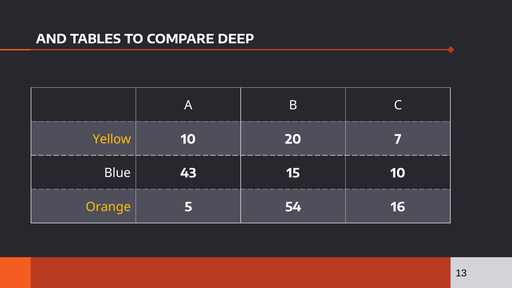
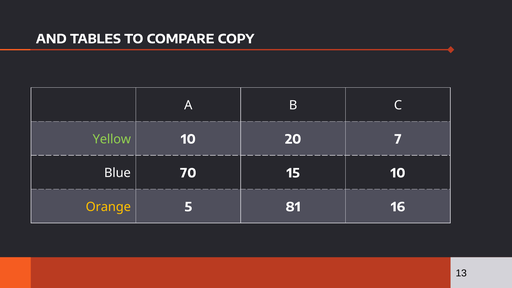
DEEP: DEEP -> COPY
Yellow colour: yellow -> light green
43: 43 -> 70
54: 54 -> 81
